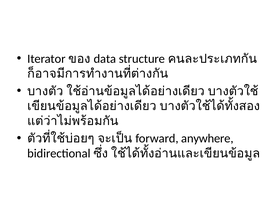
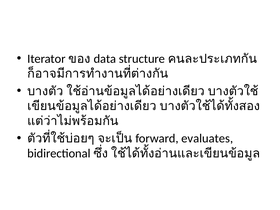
anywhere: anywhere -> evaluates
